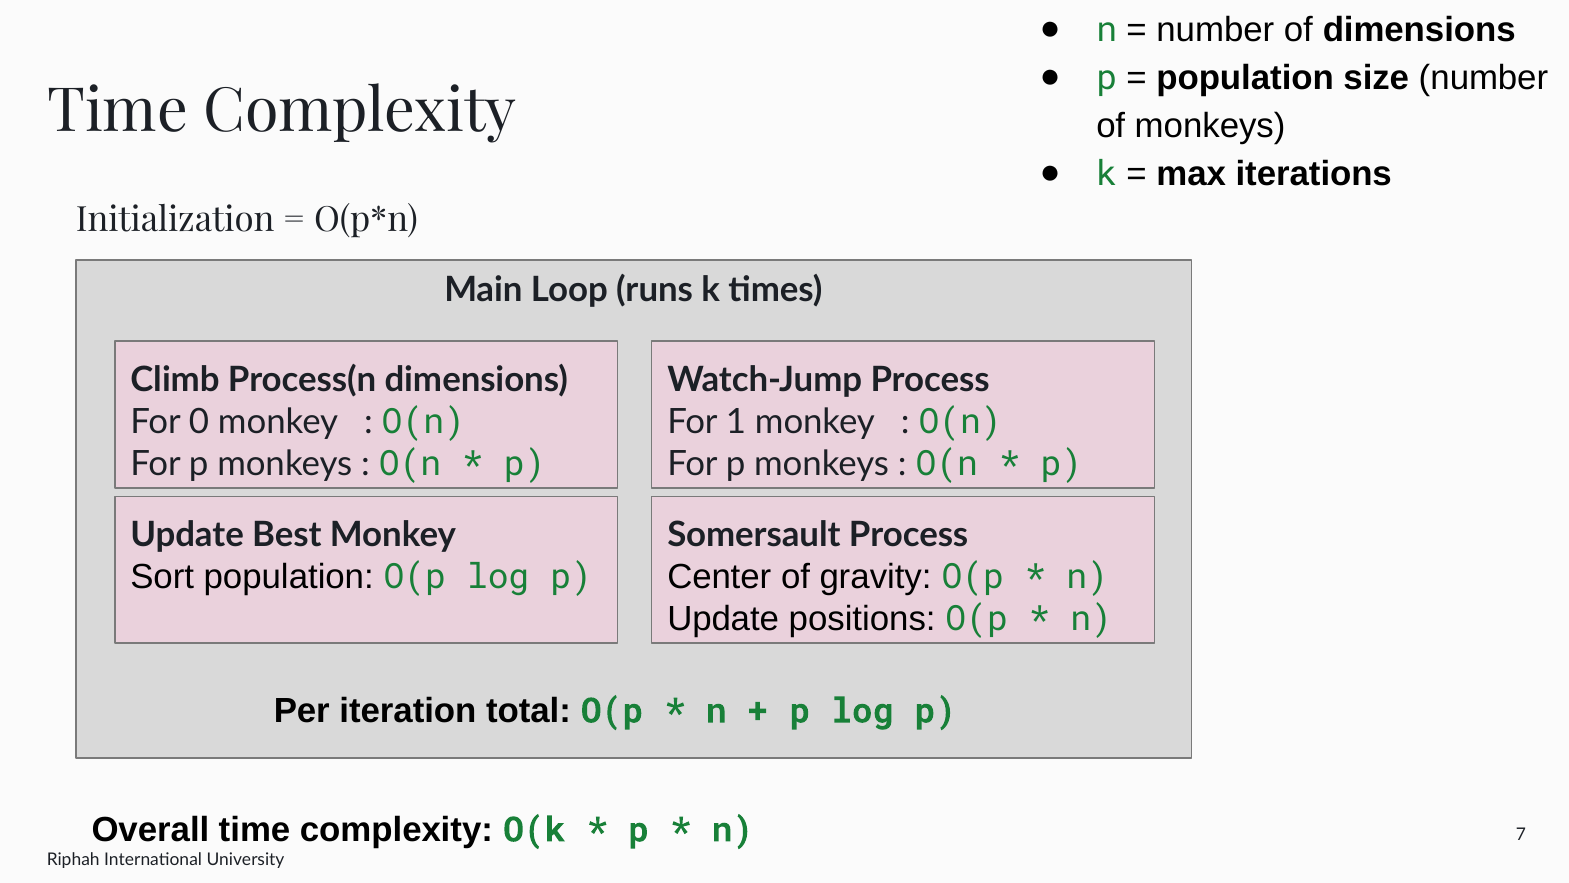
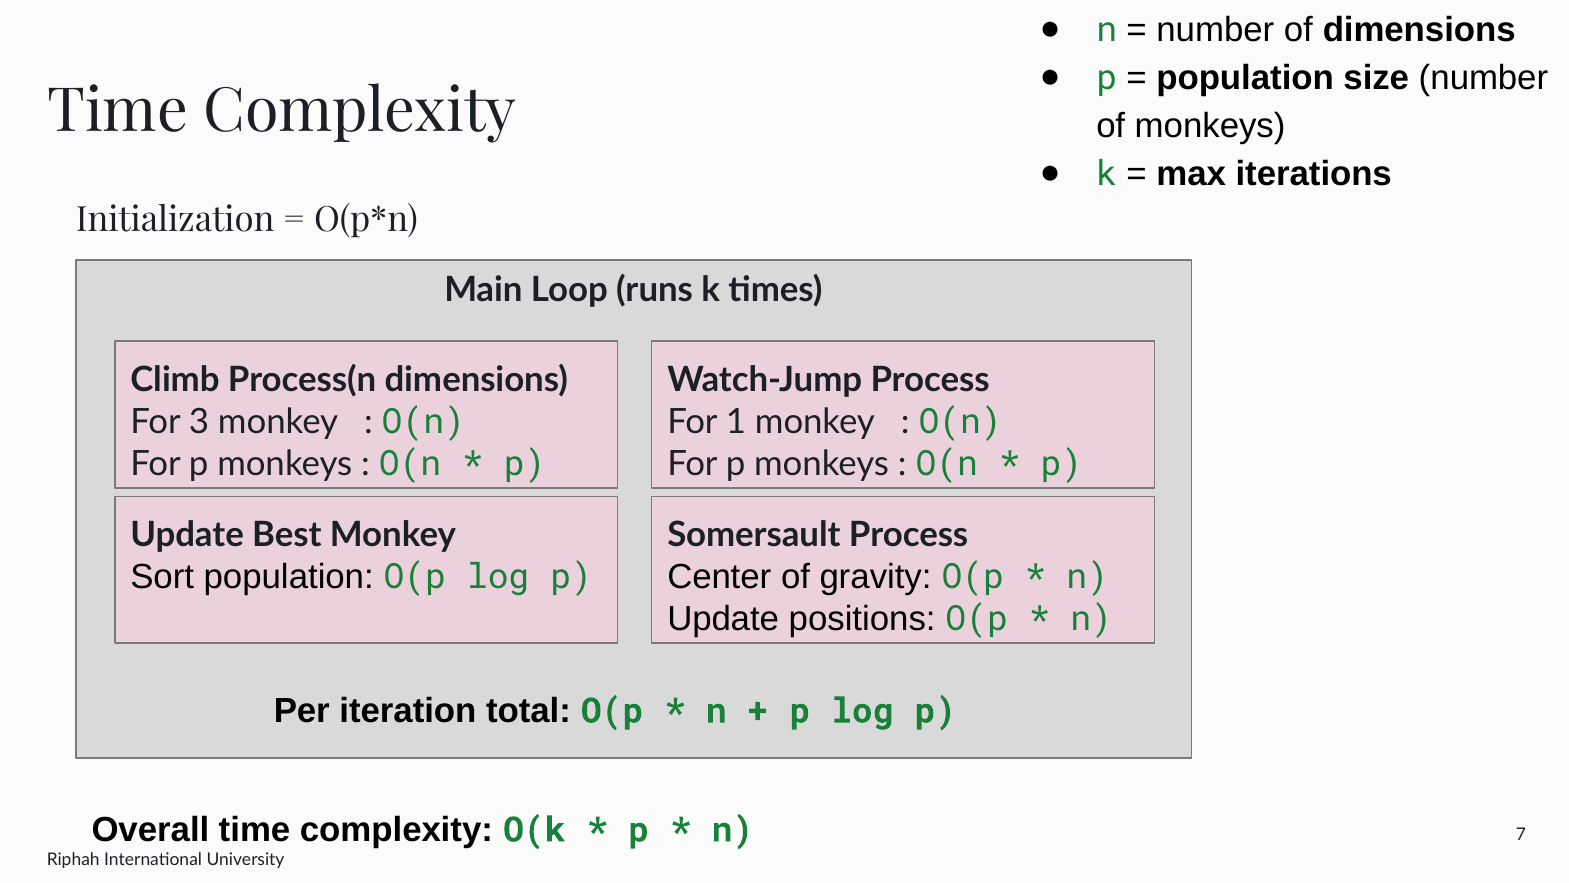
0: 0 -> 3
